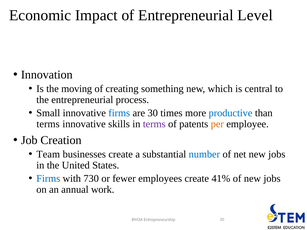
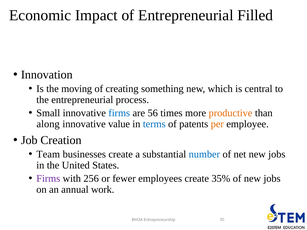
Level: Level -> Filled
30: 30 -> 56
productive colour: blue -> orange
terms at (48, 124): terms -> along
skills: skills -> value
terms at (154, 124) colour: purple -> blue
Firms at (48, 179) colour: blue -> purple
730: 730 -> 256
41%: 41% -> 35%
